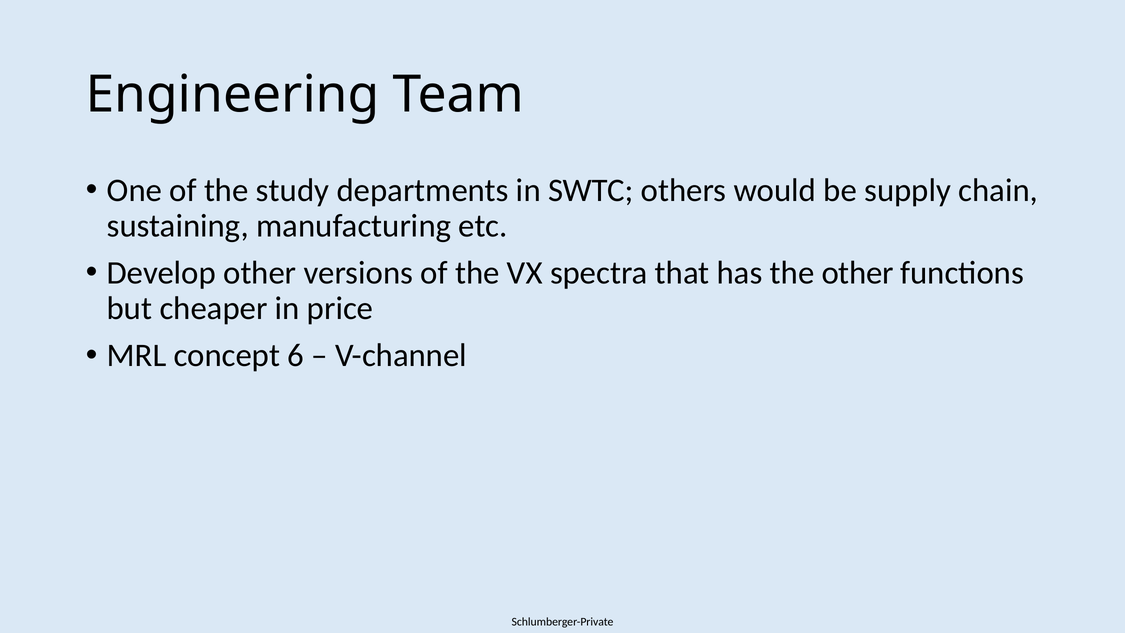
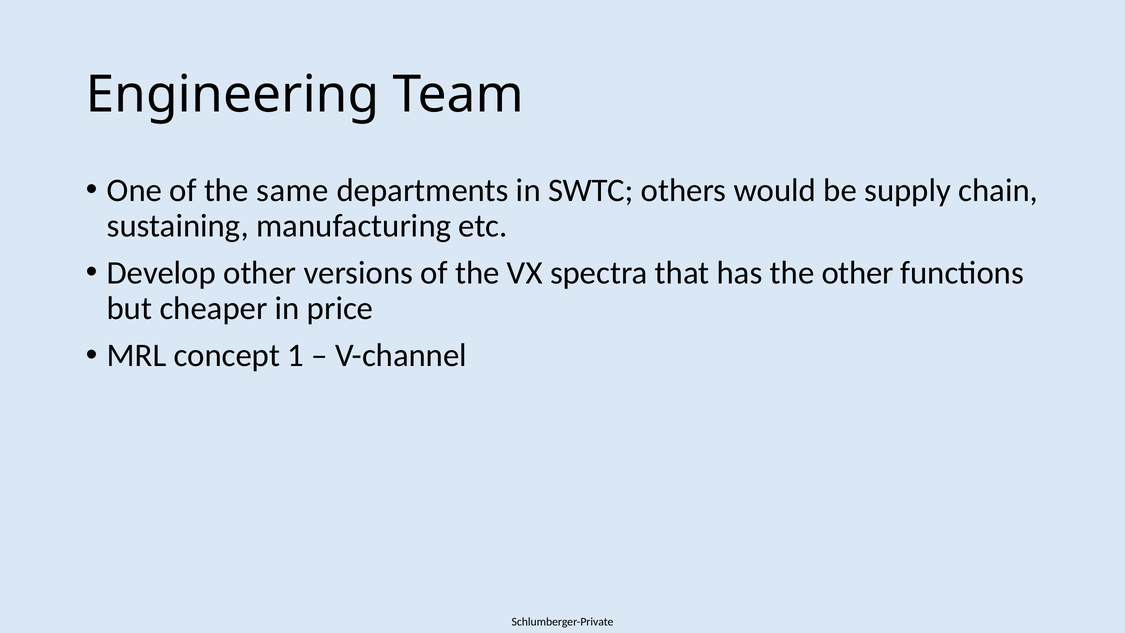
study: study -> same
6: 6 -> 1
